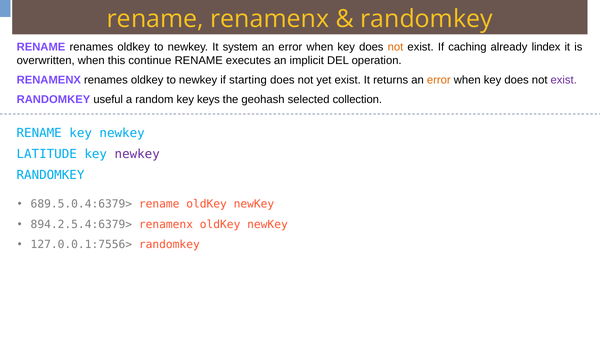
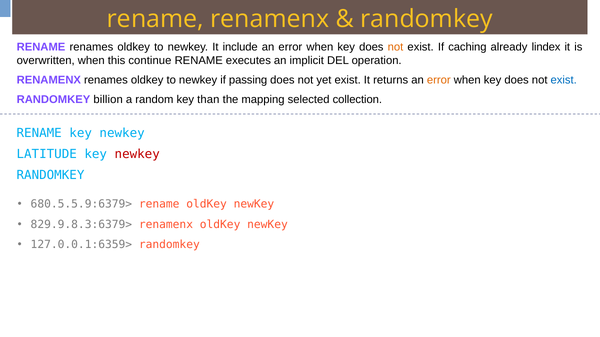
system: system -> include
starting: starting -> passing
exist at (564, 80) colour: purple -> blue
useful: useful -> billion
keys: keys -> than
geohash: geohash -> mapping
newkey at (137, 154) colour: purple -> red
689.5.0.4:6379>: 689.5.0.4:6379> -> 680.5.5.9:6379>
894.2.5.4:6379>: 894.2.5.4:6379> -> 829.9.8.3:6379>
127.0.0.1:7556>: 127.0.0.1:7556> -> 127.0.0.1:6359>
